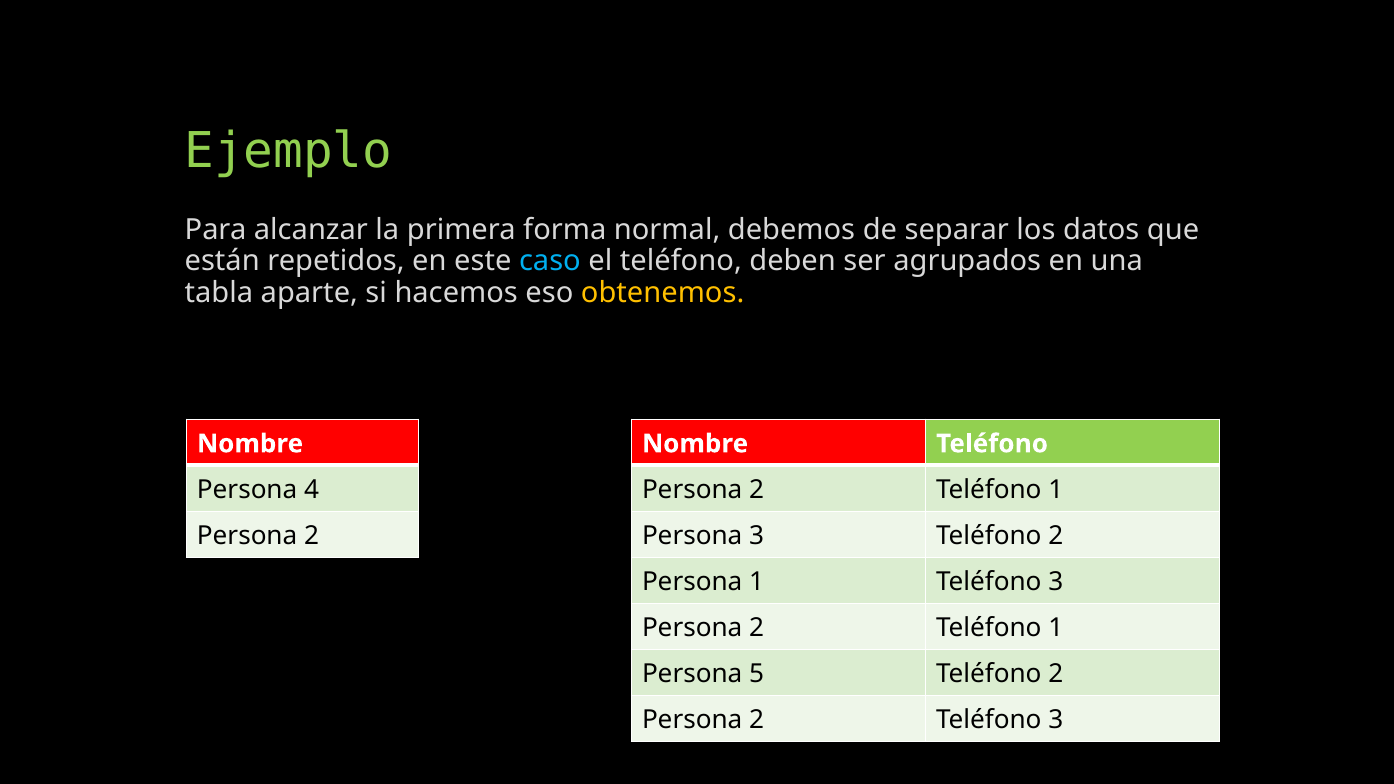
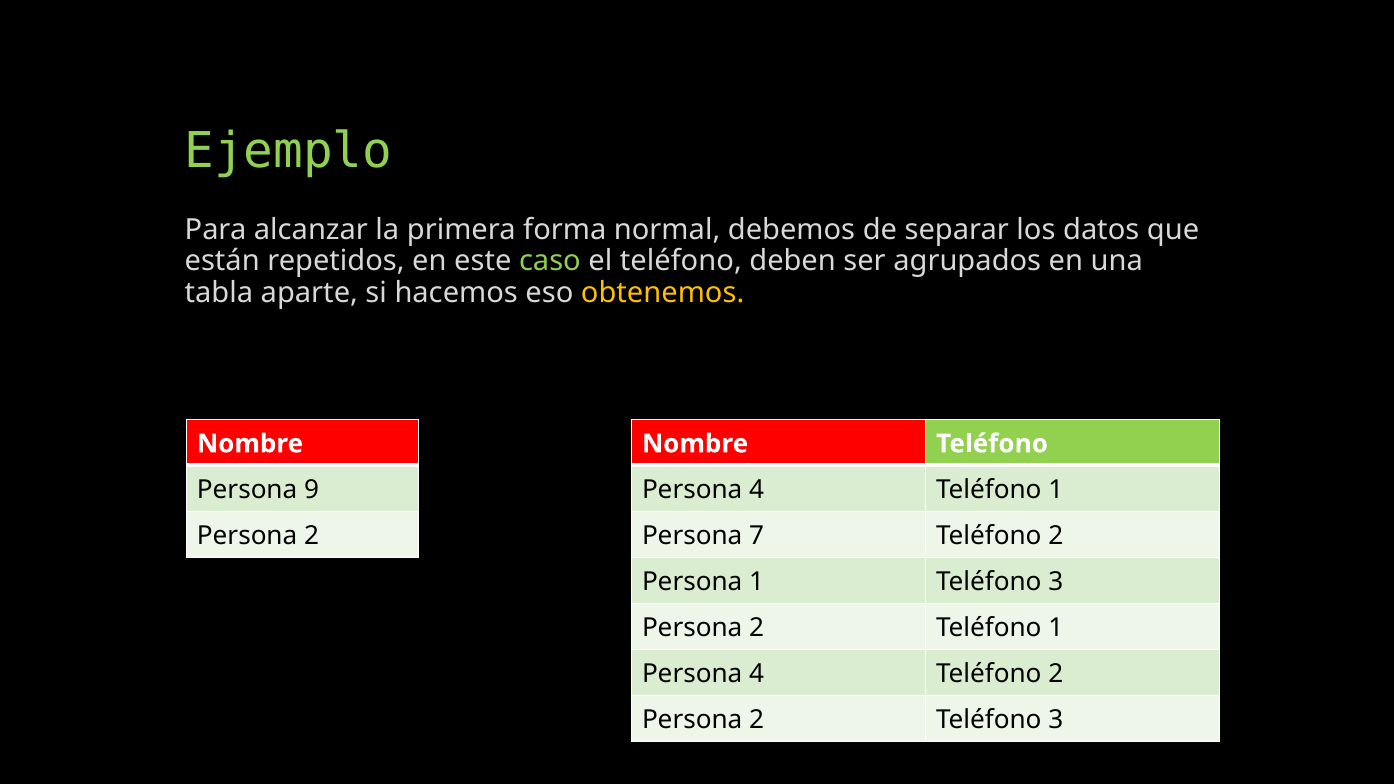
caso colour: light blue -> light green
4: 4 -> 9
2 at (757, 490): 2 -> 4
Persona 3: 3 -> 7
5 at (757, 674): 5 -> 4
